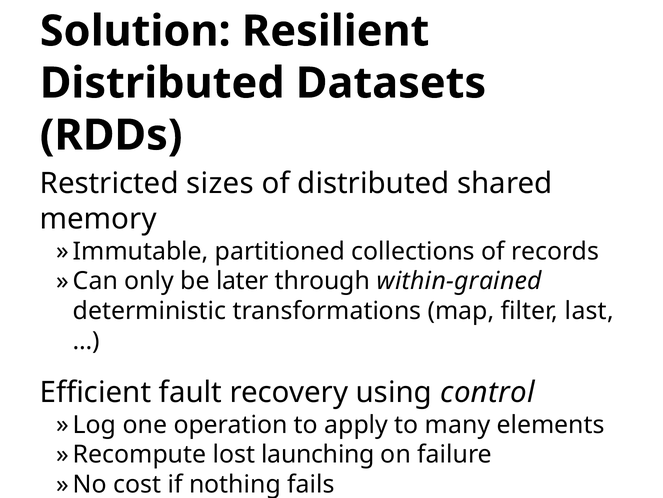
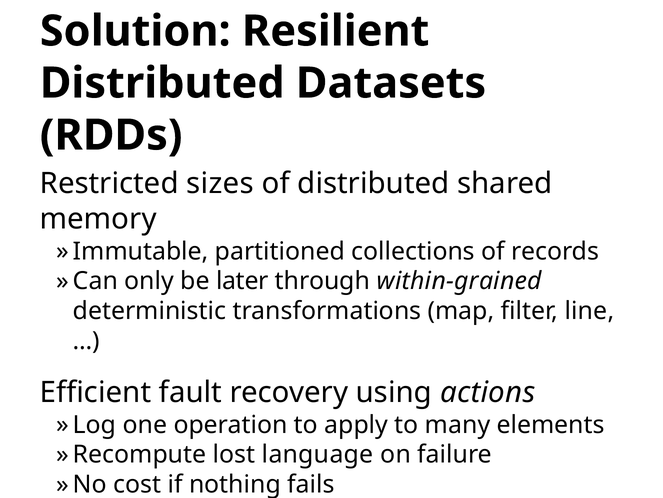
last: last -> line
control: control -> actions
launching: launching -> language
